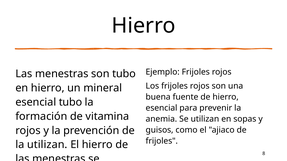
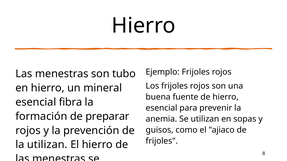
esencial tubo: tubo -> fibra
de vitamina: vitamina -> preparar
